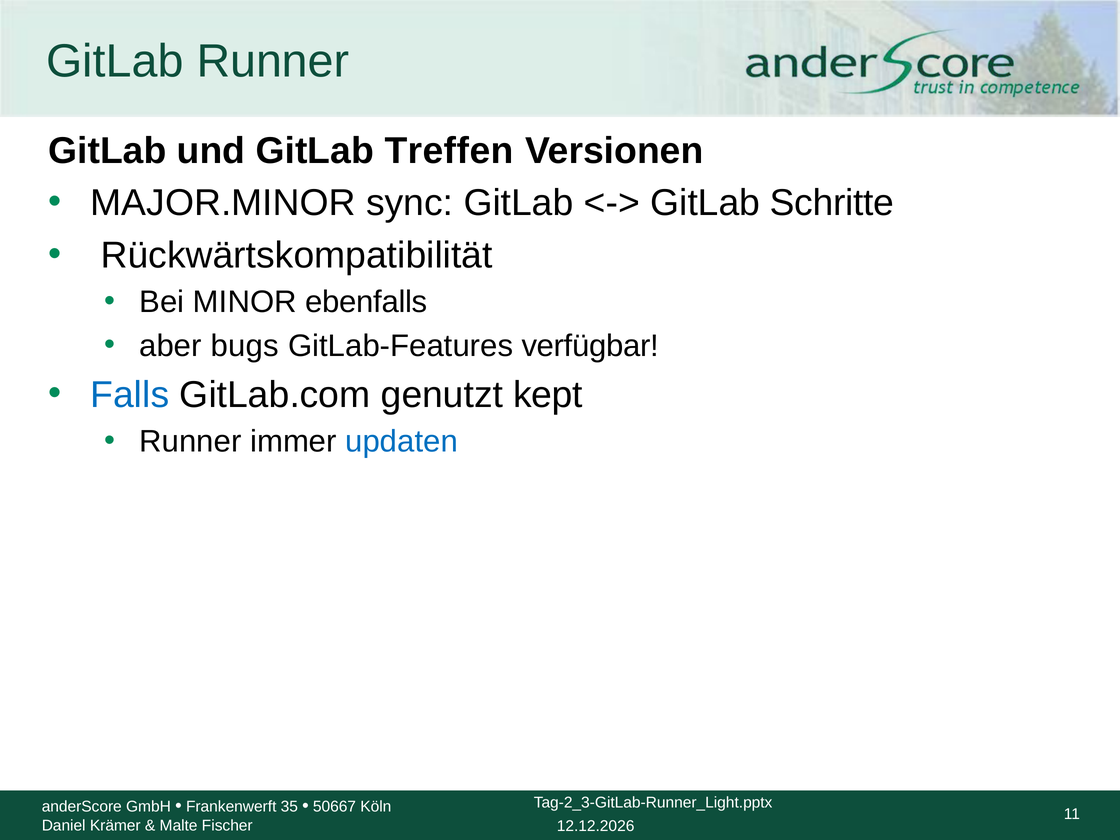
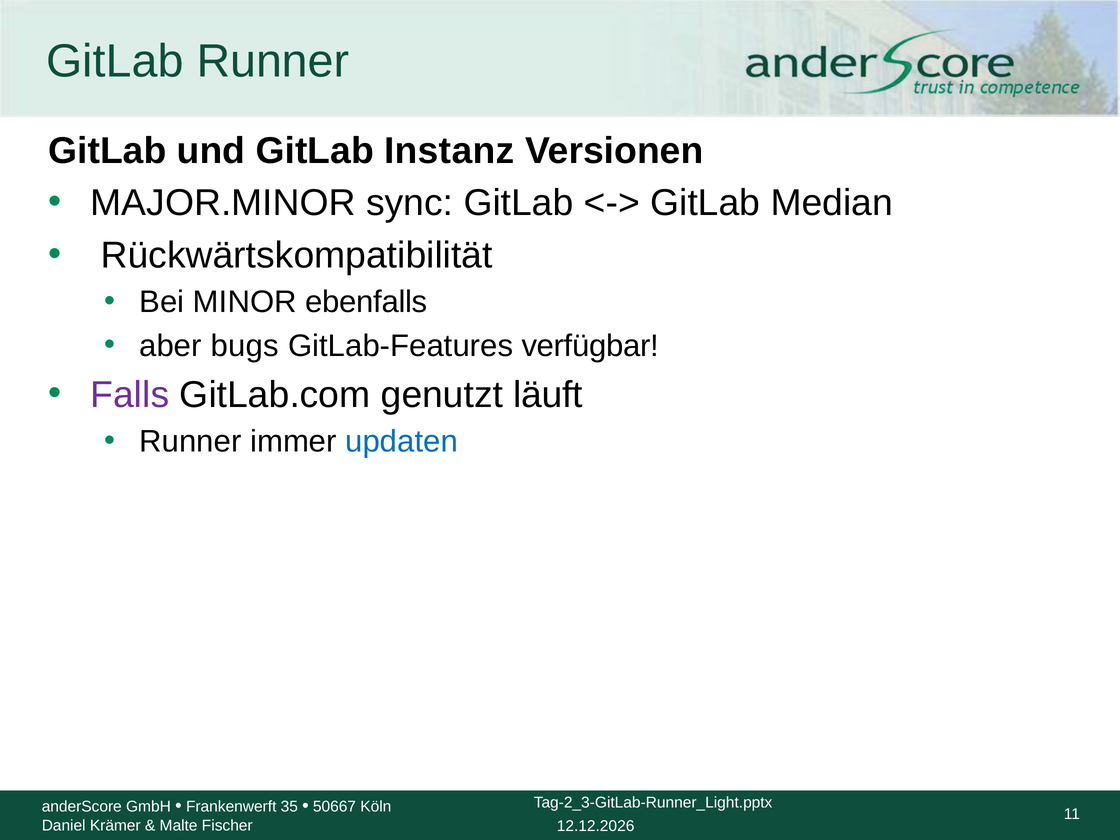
Treffen: Treffen -> Instanz
Schritte: Schritte -> Median
Falls colour: blue -> purple
kept: kept -> läuft
